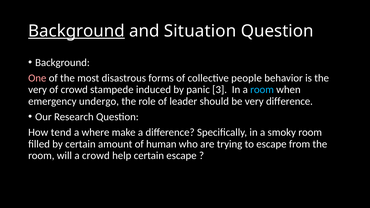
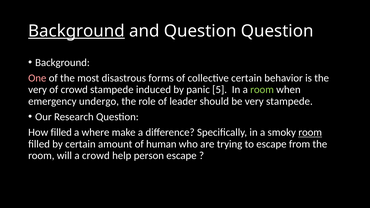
and Situation: Situation -> Question
collective people: people -> certain
3: 3 -> 5
room at (262, 90) colour: light blue -> light green
very difference: difference -> stampede
How tend: tend -> filled
room at (310, 132) underline: none -> present
help certain: certain -> person
